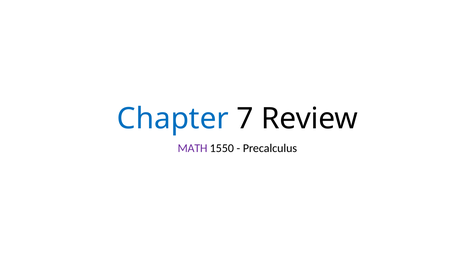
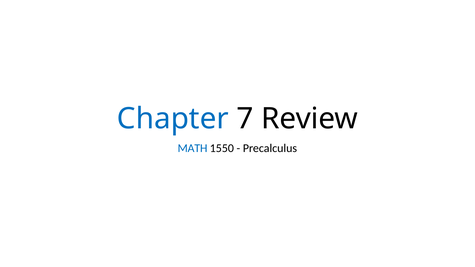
MATH colour: purple -> blue
